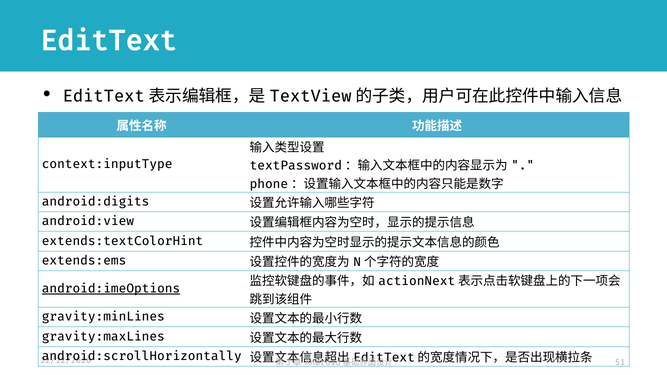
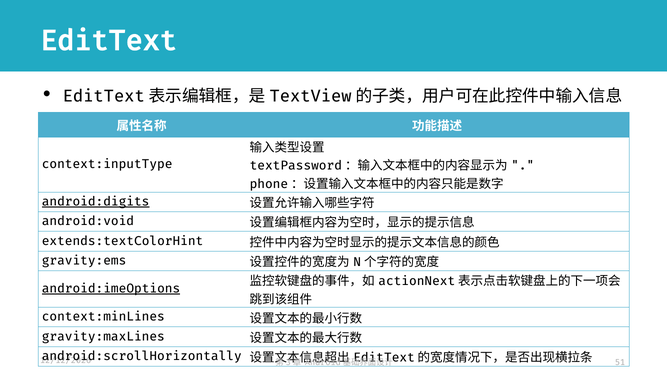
android:digits underline: none -> present
android:view: android:view -> android:void
extends:ems: extends:ems -> gravity:ems
gravity:minLines: gravity:minLines -> context:minLines
